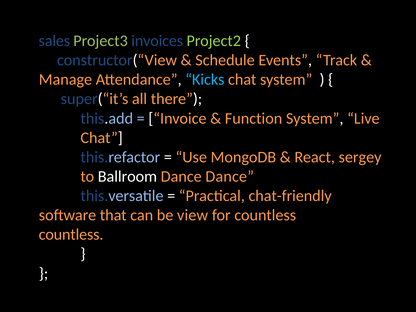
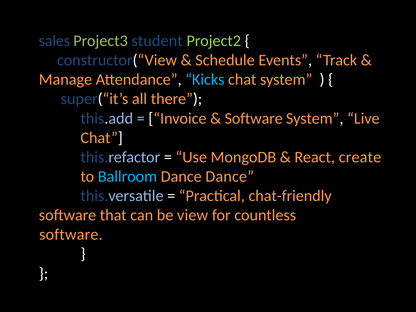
invoices: invoices -> student
Function at (254, 118): Function -> Software
sergey: sergey -> create
Ballroom colour: white -> light blue
countless at (71, 235): countless -> software
